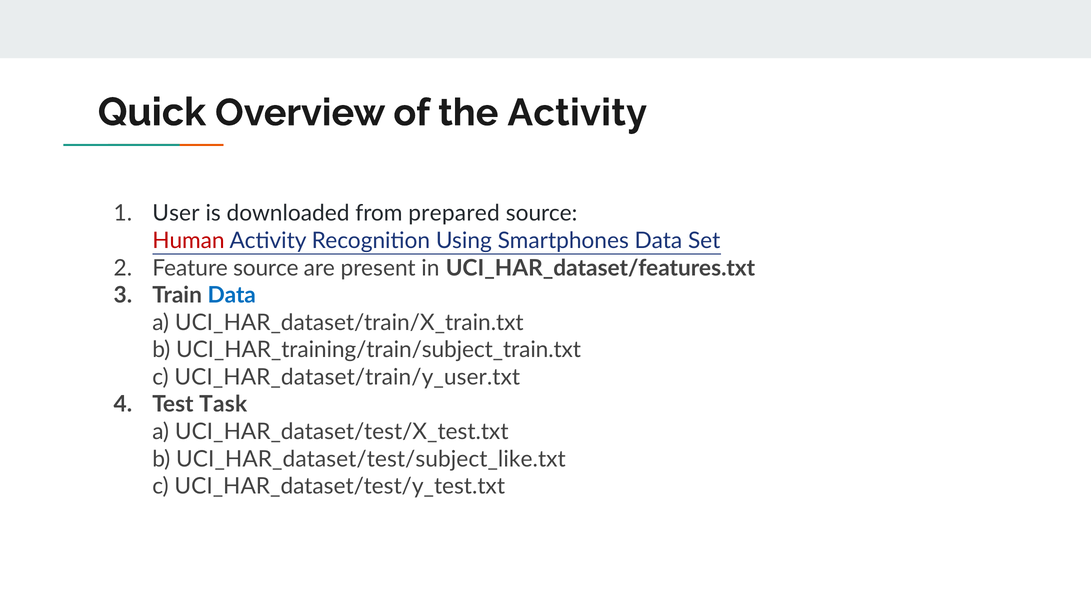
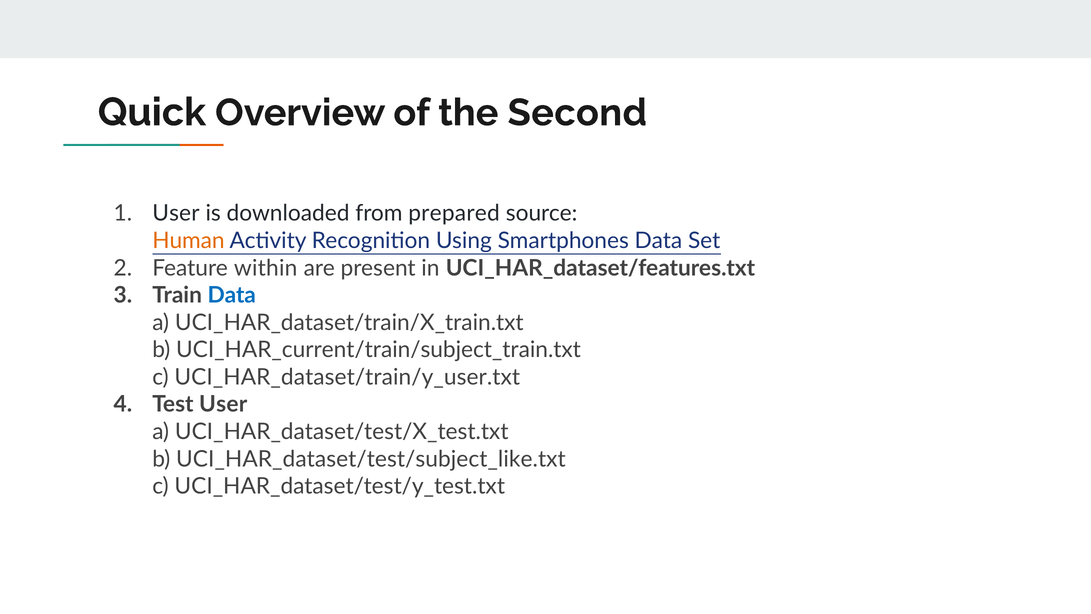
the Activity: Activity -> Second
Human colour: red -> orange
Feature source: source -> within
UCI_HAR_training/train/subject_train.txt: UCI_HAR_training/train/subject_train.txt -> UCI_HAR_current/train/subject_train.txt
Test Task: Task -> User
